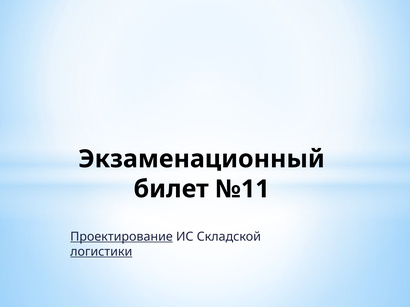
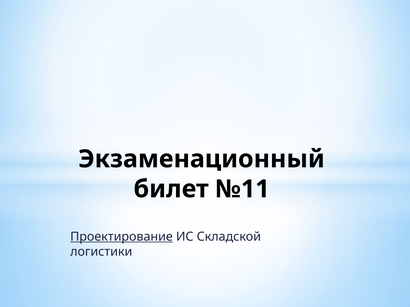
логистики underline: present -> none
